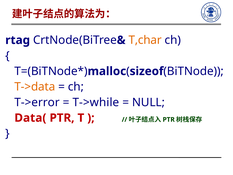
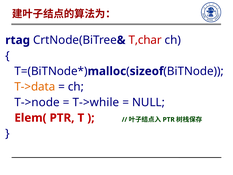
T,char colour: orange -> red
T->error: T->error -> T->node
Data(: Data( -> Elem(
